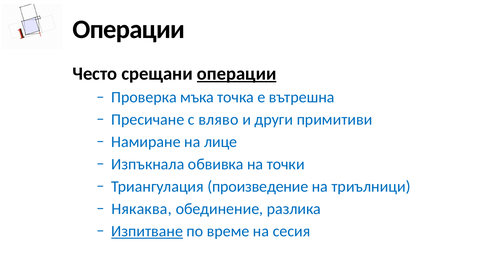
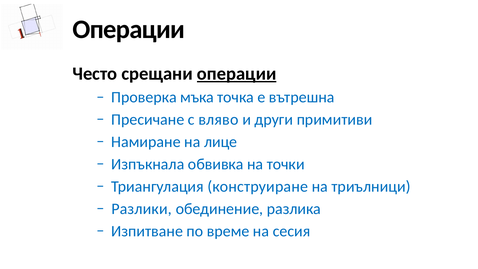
произведение: произведение -> конструиране
Някаква: Някаква -> Разлики
Изпитване underline: present -> none
